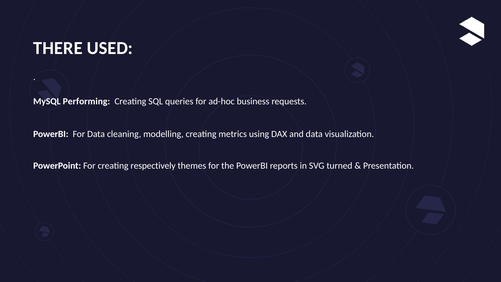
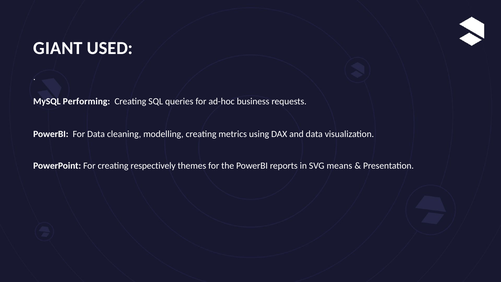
THERE: THERE -> GIANT
turned: turned -> means
